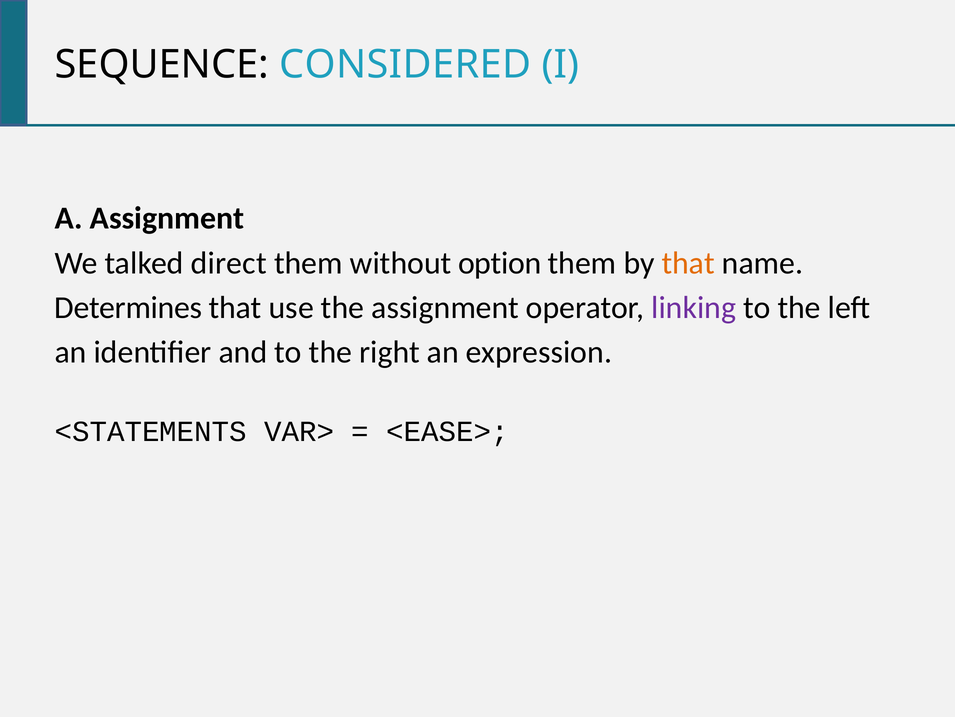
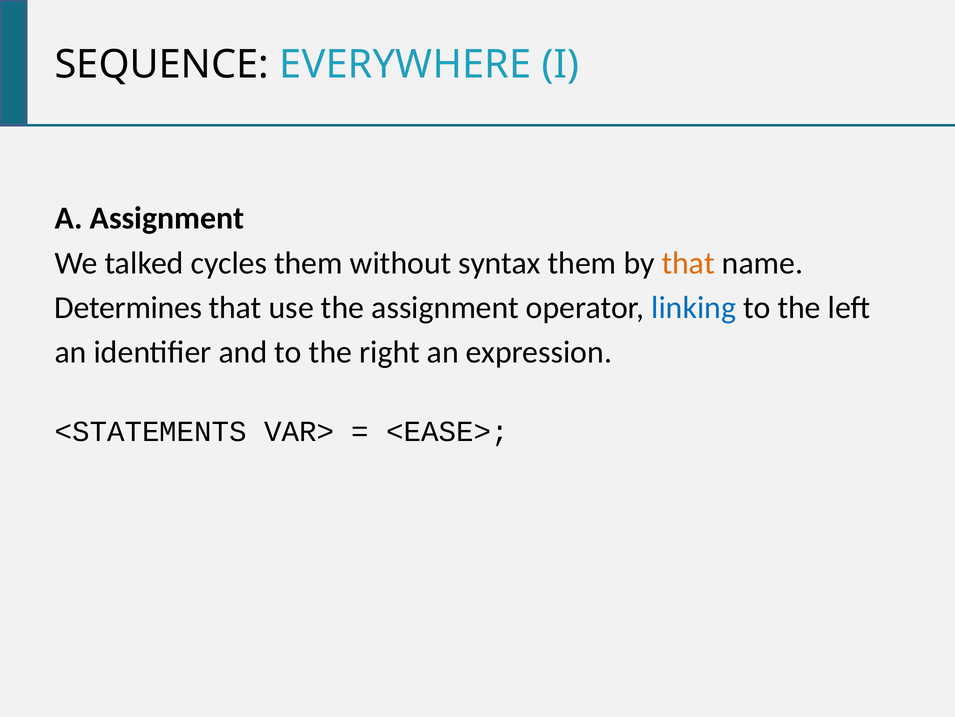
CONSIDERED: CONSIDERED -> EVERYWHERE
direct: direct -> cycles
option: option -> syntax
linking colour: purple -> blue
